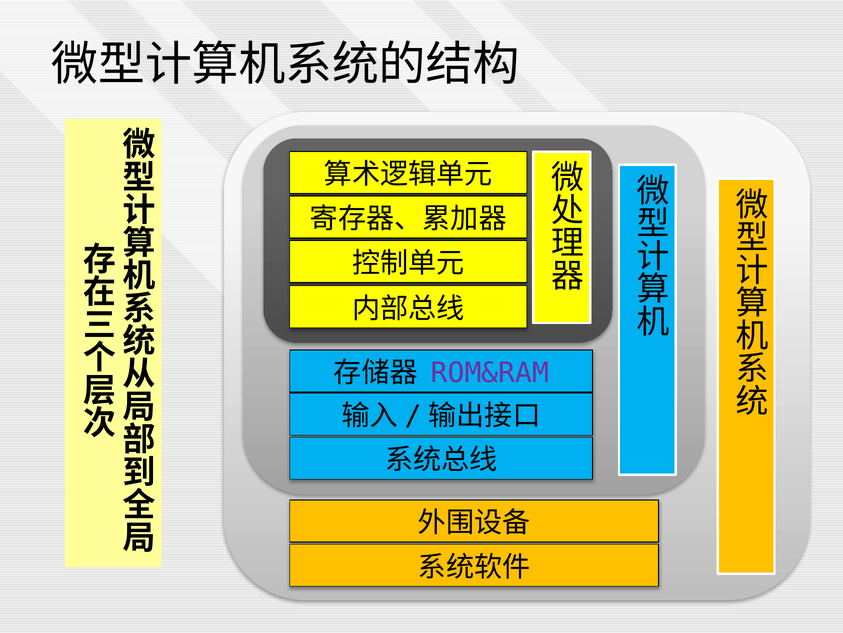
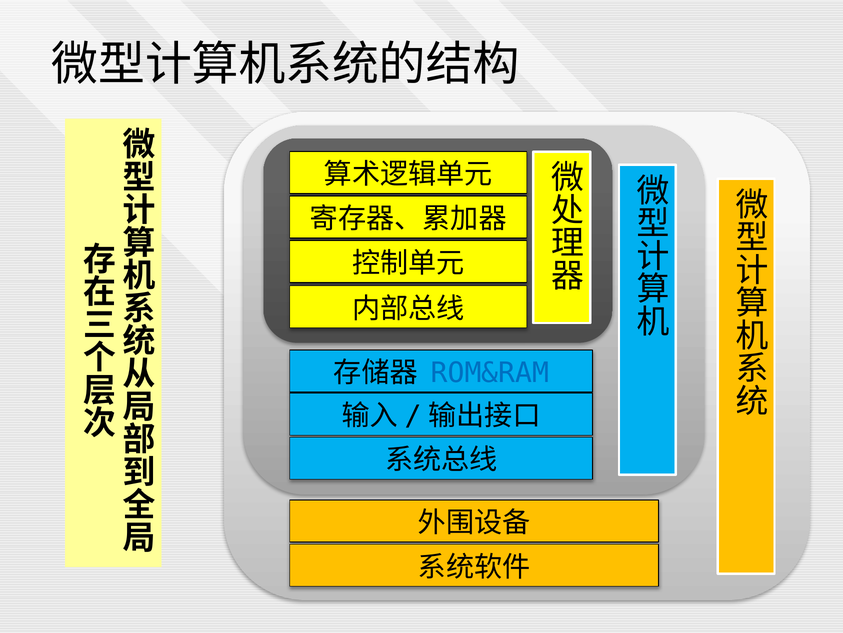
ROM&RAM colour: purple -> blue
